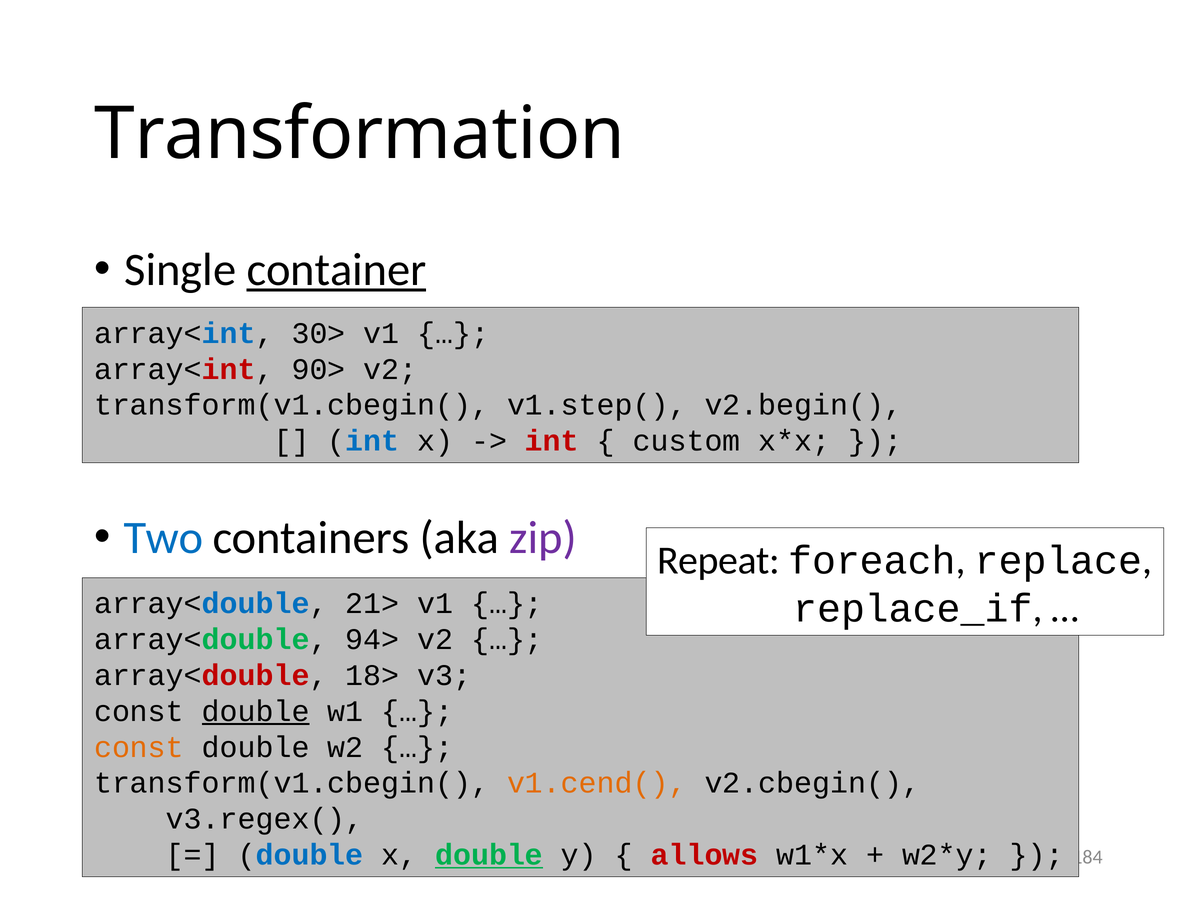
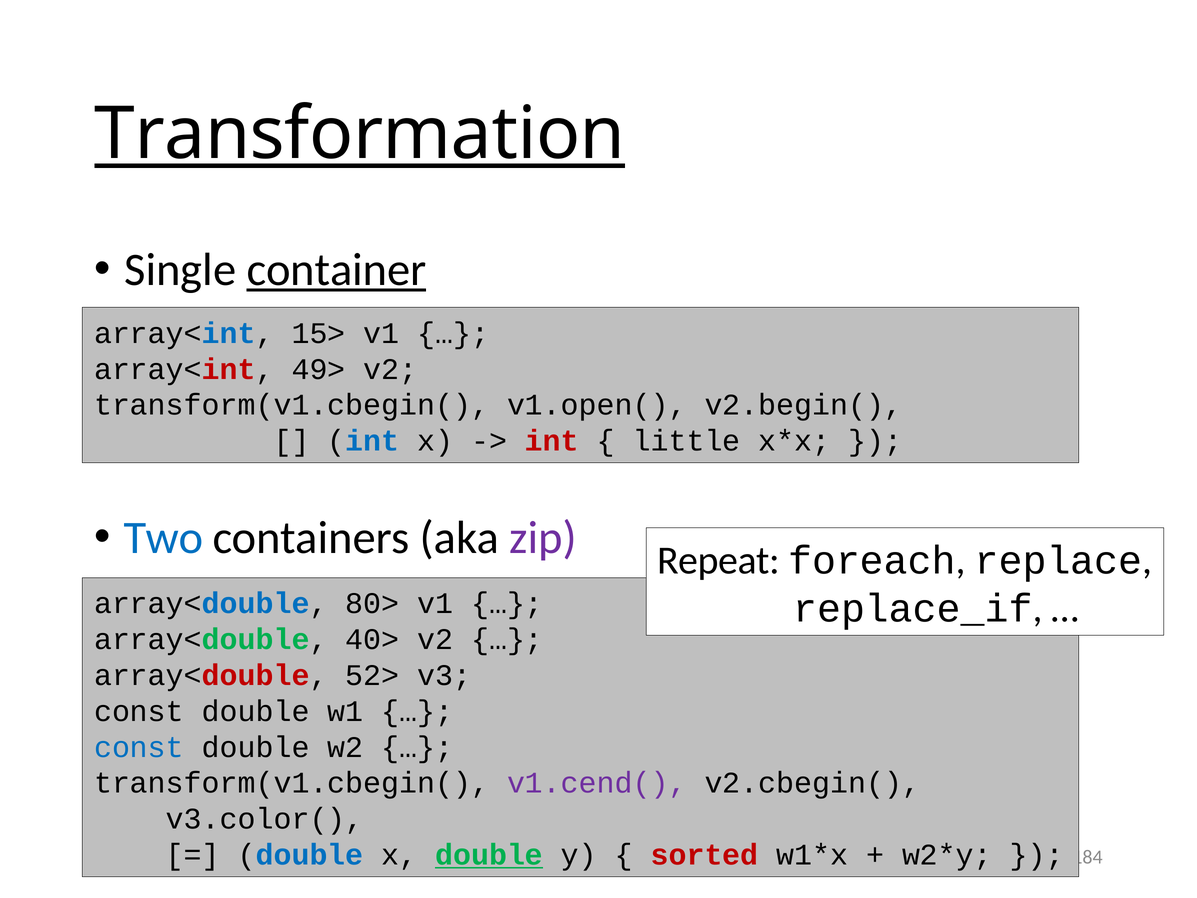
Transformation underline: none -> present
30>: 30> -> 15>
90>: 90> -> 49>
v1.step(: v1.step( -> v1.open(
custom: custom -> little
21>: 21> -> 80>
94>: 94> -> 40>
18>: 18> -> 52>
double at (256, 711) underline: present -> none
const at (139, 747) colour: orange -> blue
v1.cend( colour: orange -> purple
v3.regex(: v3.regex( -> v3.color(
allows: allows -> sorted
